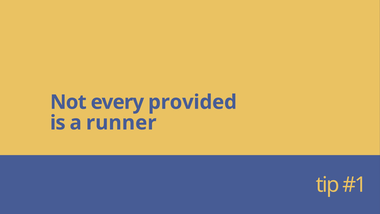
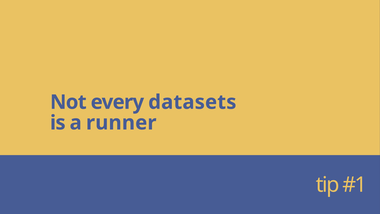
provided: provided -> datasets
